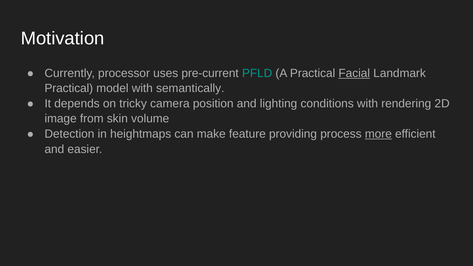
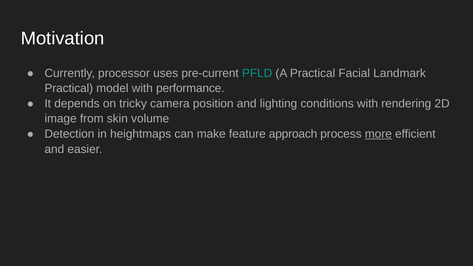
Facial underline: present -> none
semantically: semantically -> performance
providing: providing -> approach
